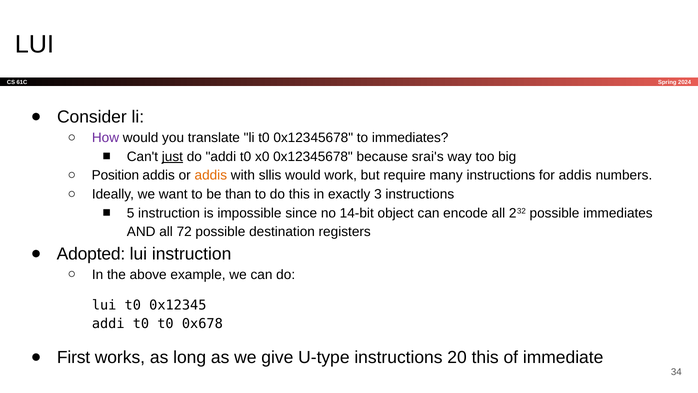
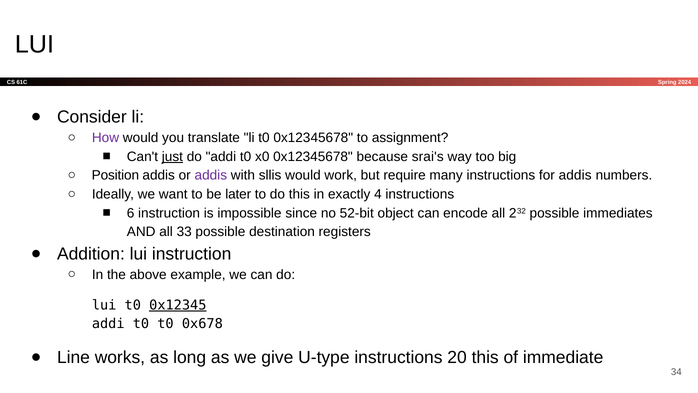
to immediates: immediates -> assignment
addis at (211, 175) colour: orange -> purple
than: than -> later
3: 3 -> 4
5: 5 -> 6
14-bit: 14-bit -> 52-bit
72: 72 -> 33
Adopted: Adopted -> Addition
0x12345 underline: none -> present
First: First -> Line
